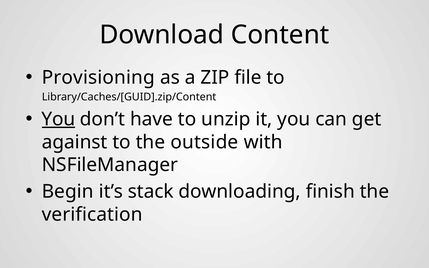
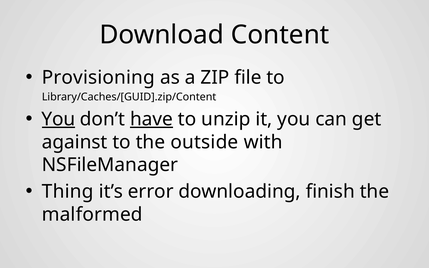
have underline: none -> present
Begin: Begin -> Thing
stack: stack -> error
verification: verification -> malformed
